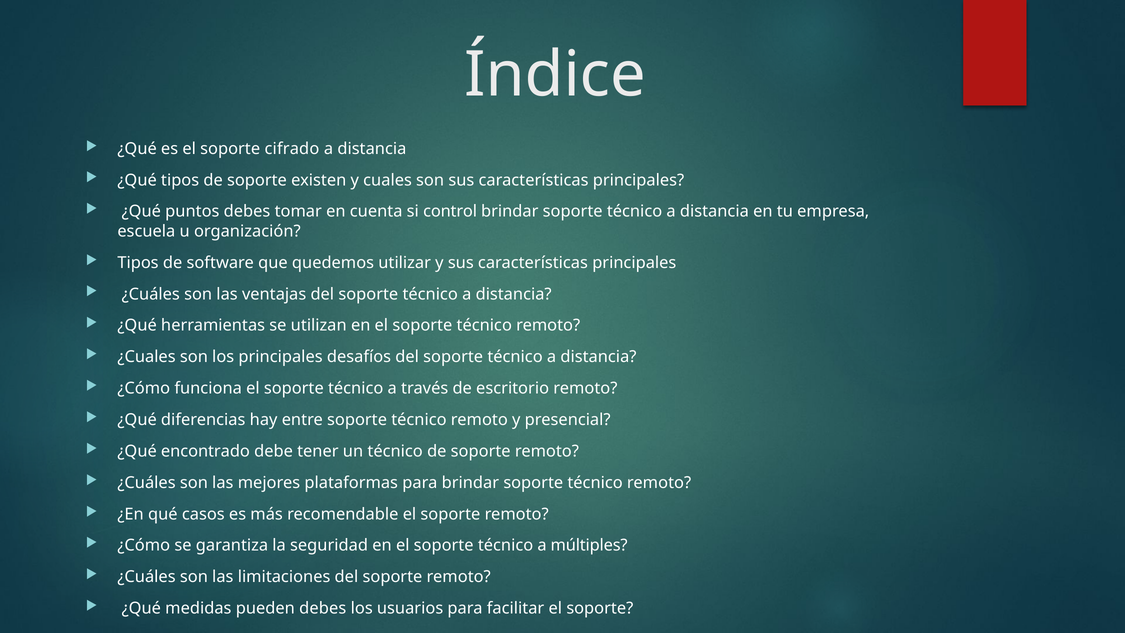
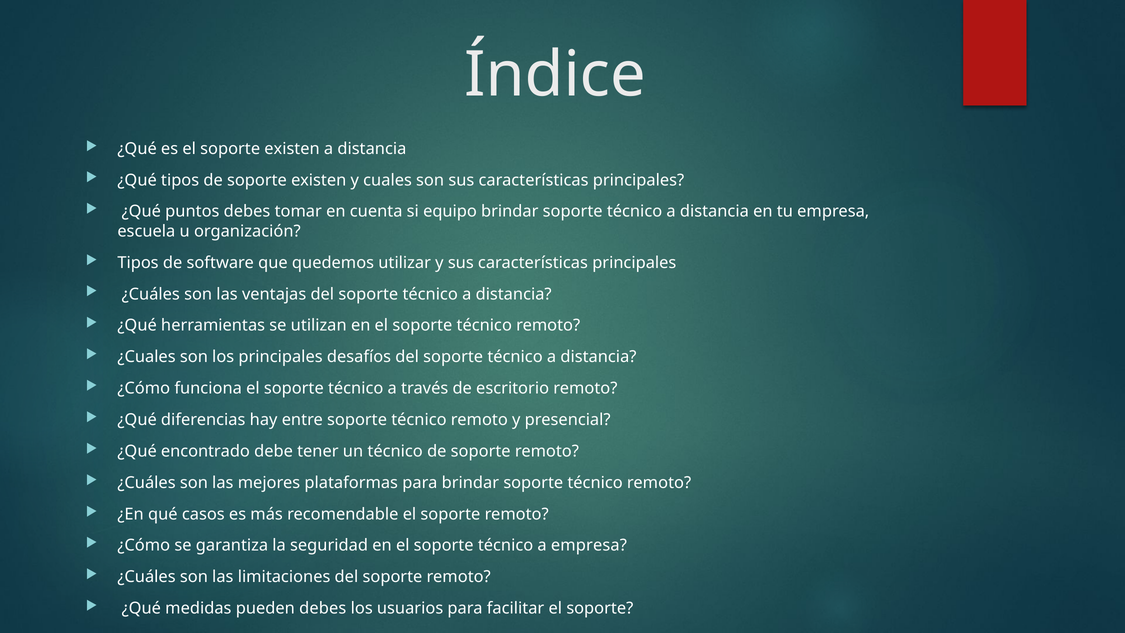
el soporte cifrado: cifrado -> existen
control: control -> equipo
a múltiples: múltiples -> empresa
